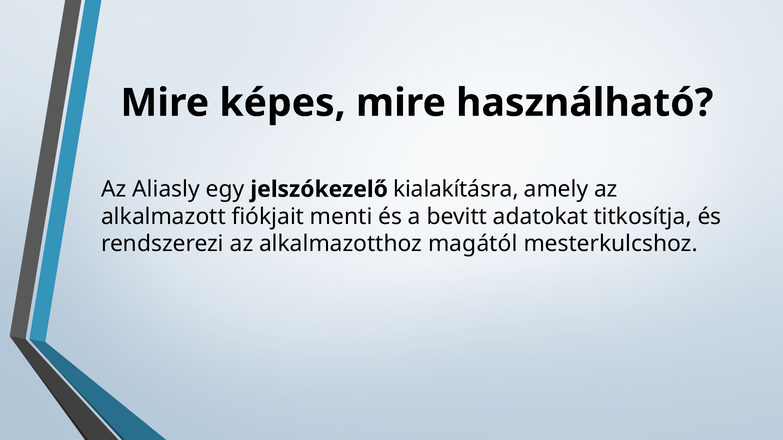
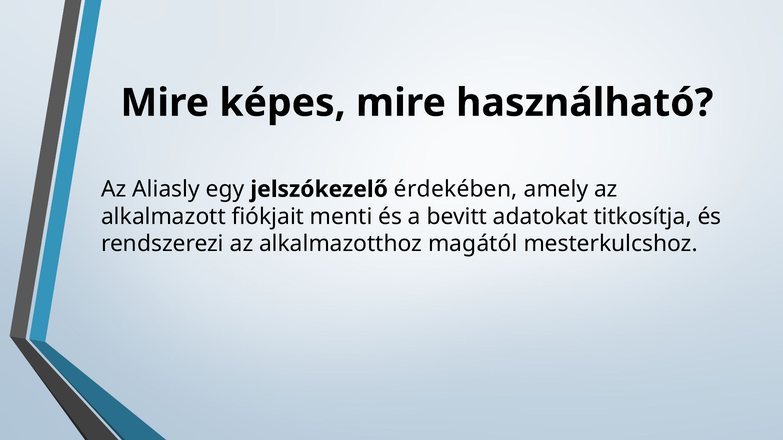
kialakításra: kialakításra -> érdekében
